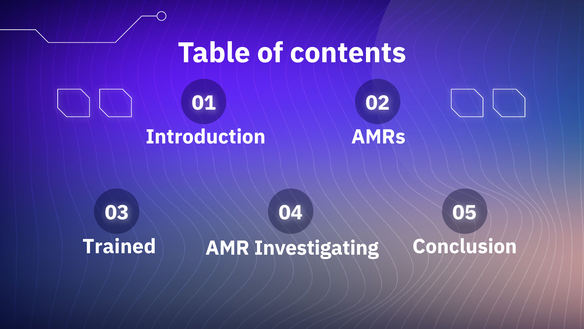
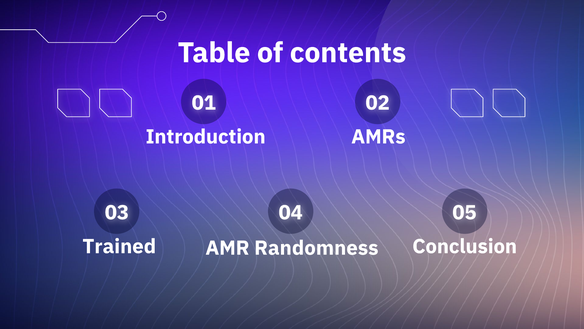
Investigating: Investigating -> Randomness
